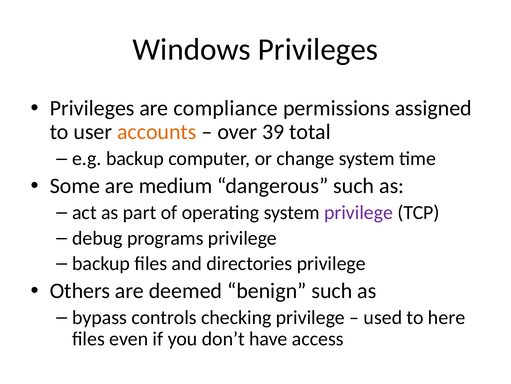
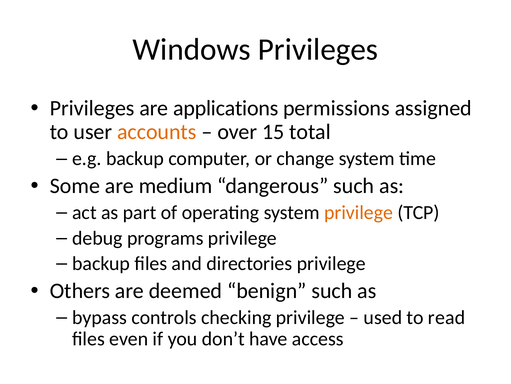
compliance: compliance -> applications
39: 39 -> 15
privilege at (359, 212) colour: purple -> orange
here: here -> read
